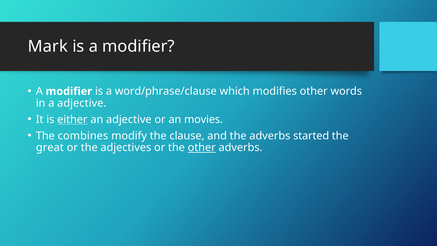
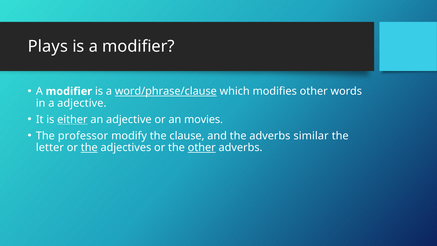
Mark: Mark -> Plays
word/phrase/clause underline: none -> present
combines: combines -> professor
started: started -> similar
great: great -> letter
the at (89, 148) underline: none -> present
